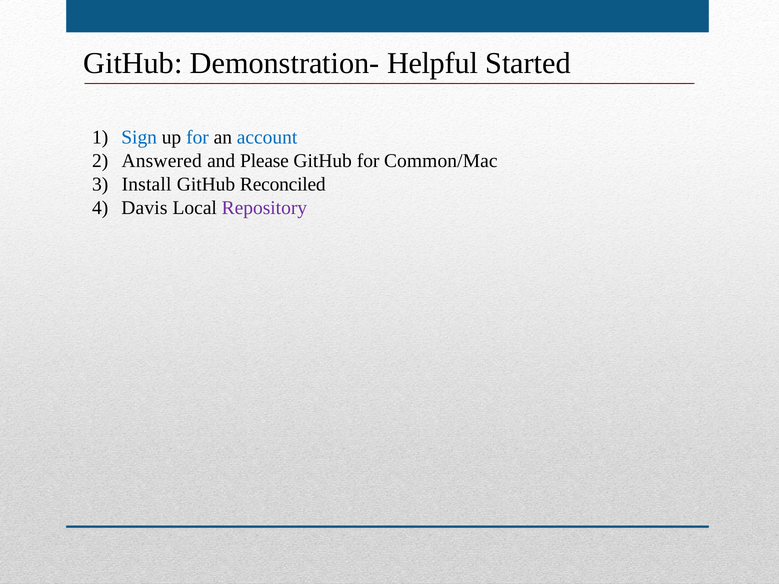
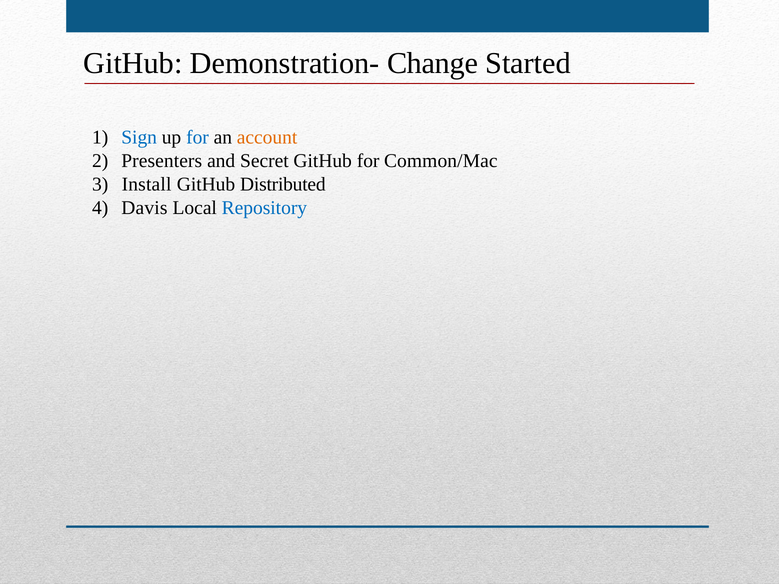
Helpful: Helpful -> Change
account colour: blue -> orange
Answered: Answered -> Presenters
Please: Please -> Secret
Reconciled: Reconciled -> Distributed
Repository colour: purple -> blue
